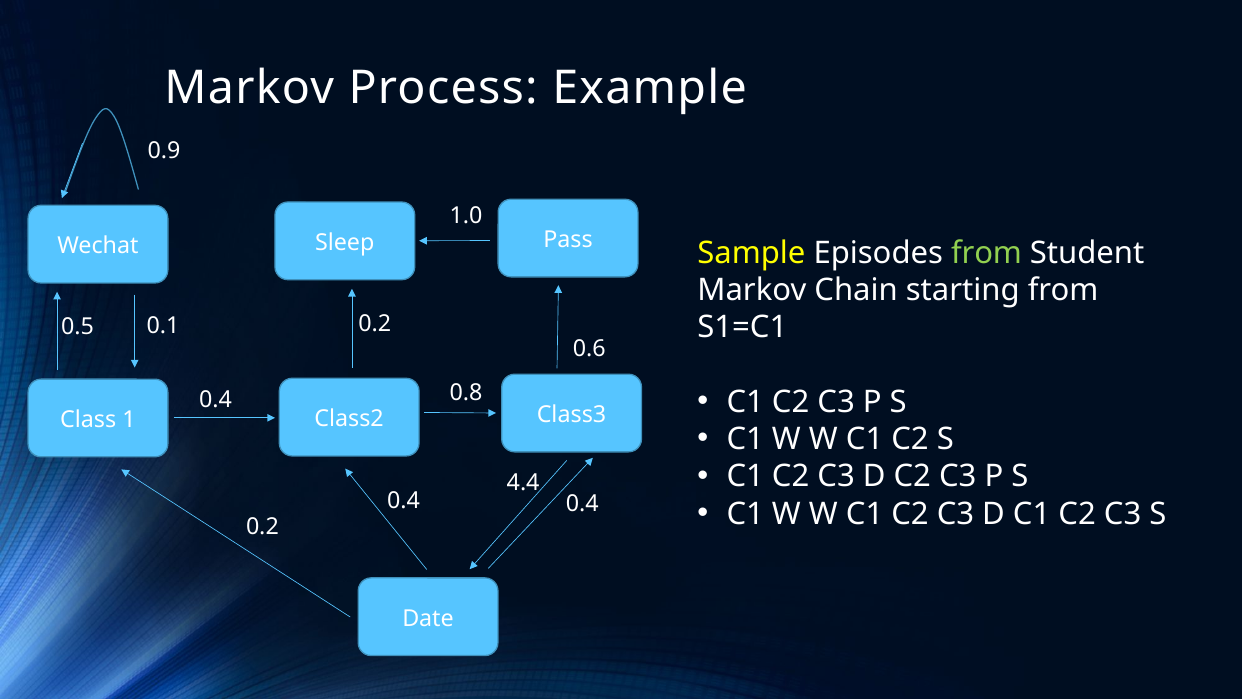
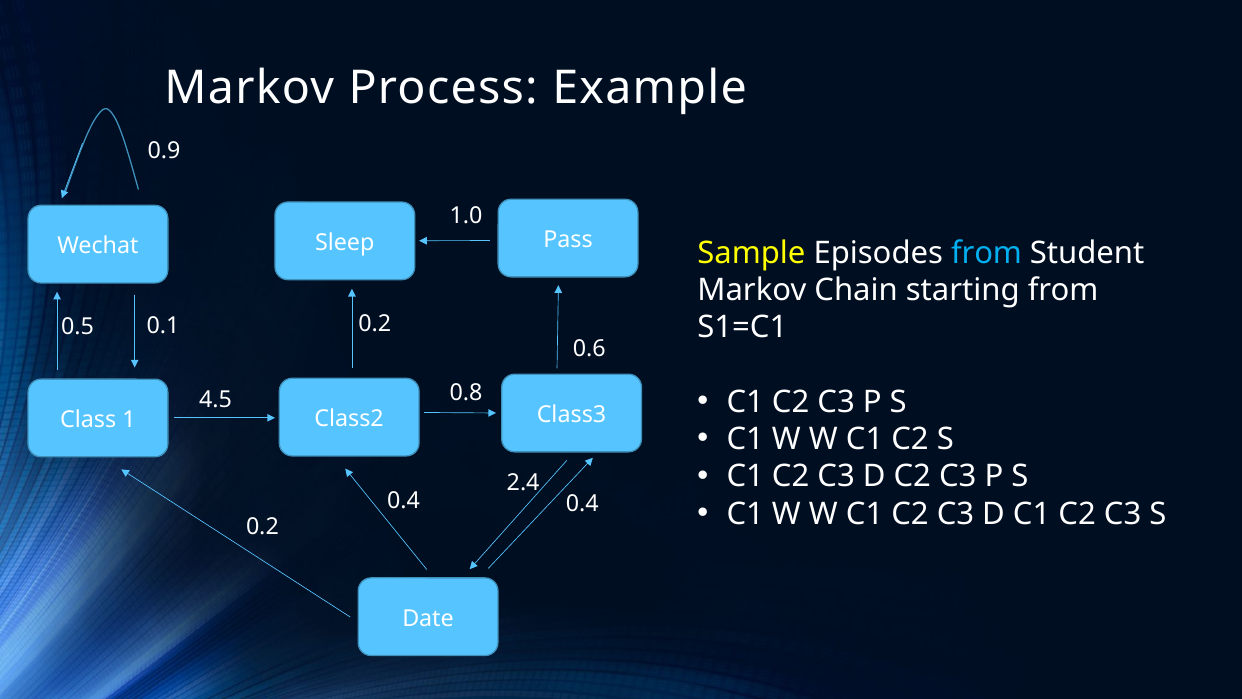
from at (987, 253) colour: light green -> light blue
0.4 at (216, 399): 0.4 -> 4.5
4.4: 4.4 -> 2.4
